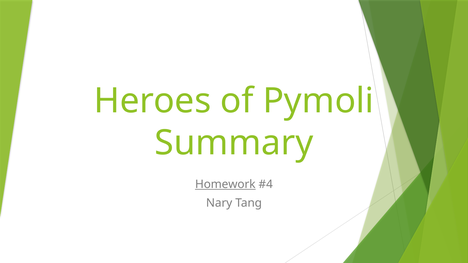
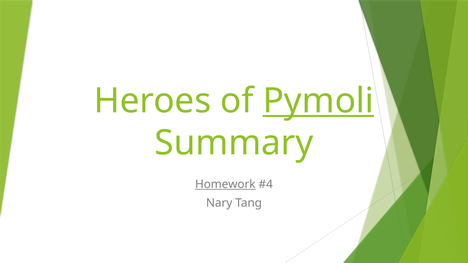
Pymoli underline: none -> present
